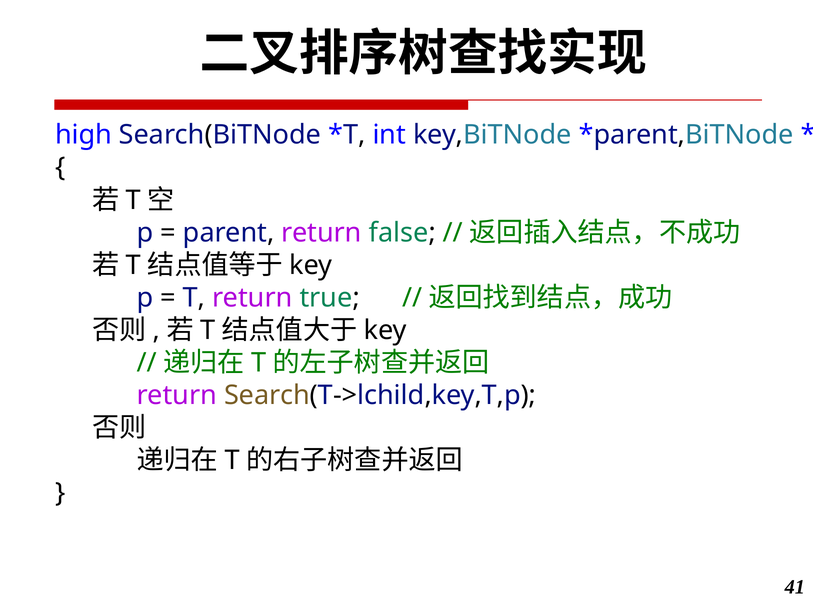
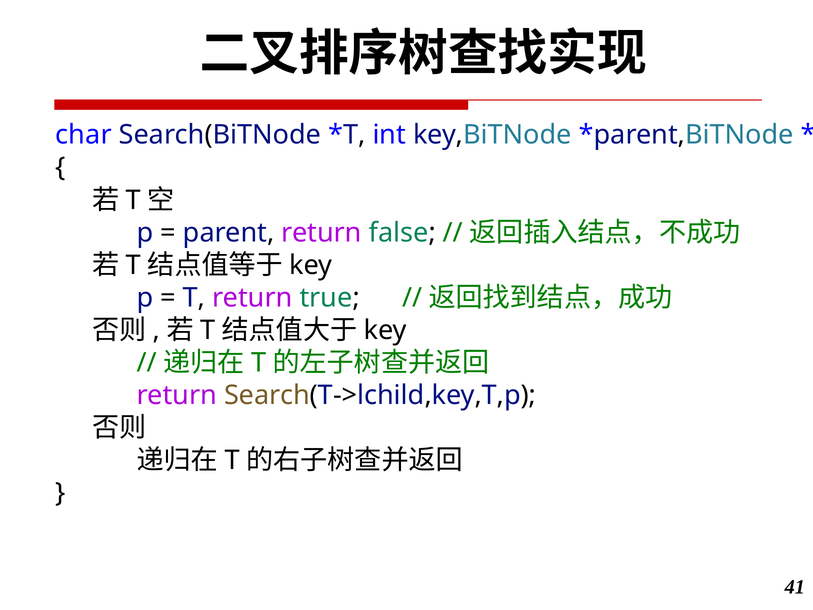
high: high -> char
